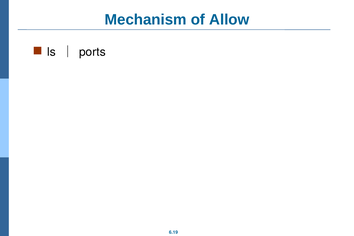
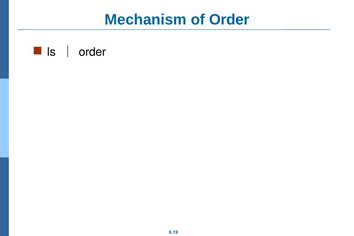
of Allow: Allow -> Order
ports at (92, 52): ports -> order
